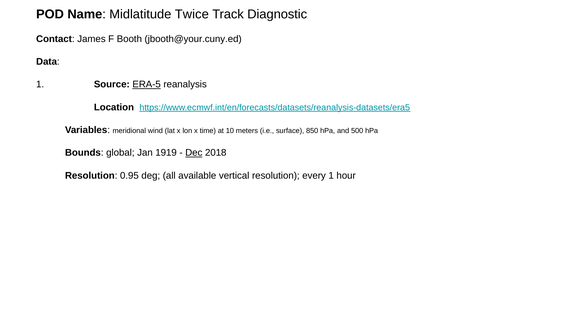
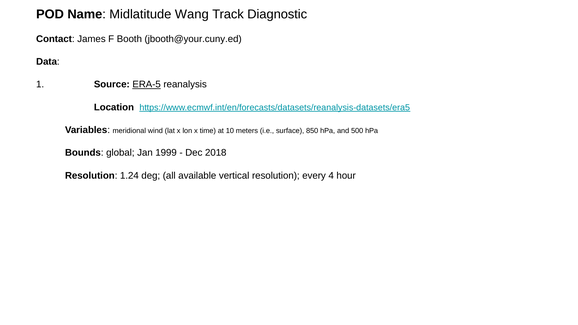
Twice: Twice -> Wang
1919: 1919 -> 1999
Dec underline: present -> none
0.95: 0.95 -> 1.24
every 1: 1 -> 4
